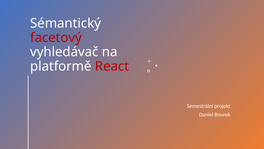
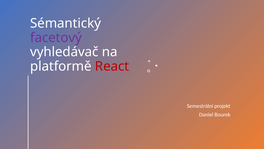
facetový colour: red -> purple
